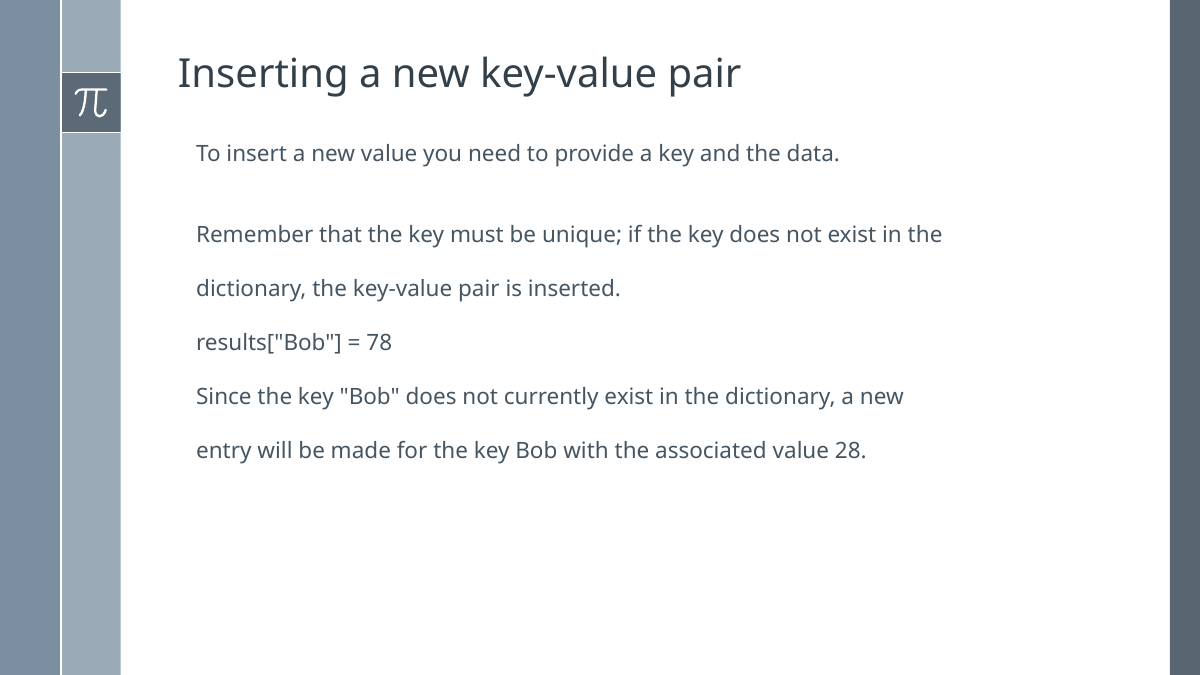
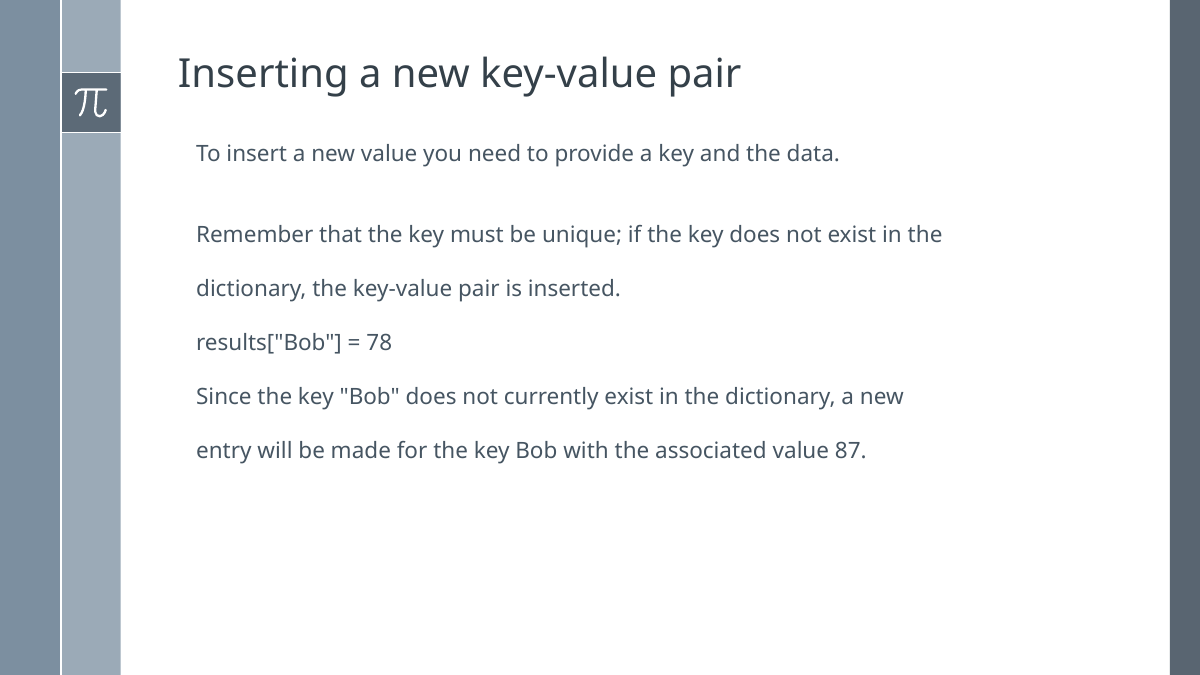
28: 28 -> 87
